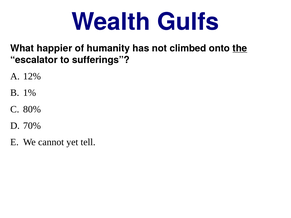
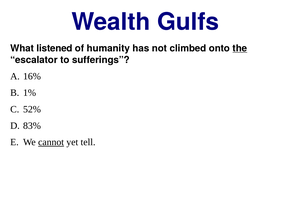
happier: happier -> listened
12%: 12% -> 16%
80%: 80% -> 52%
70%: 70% -> 83%
cannot underline: none -> present
